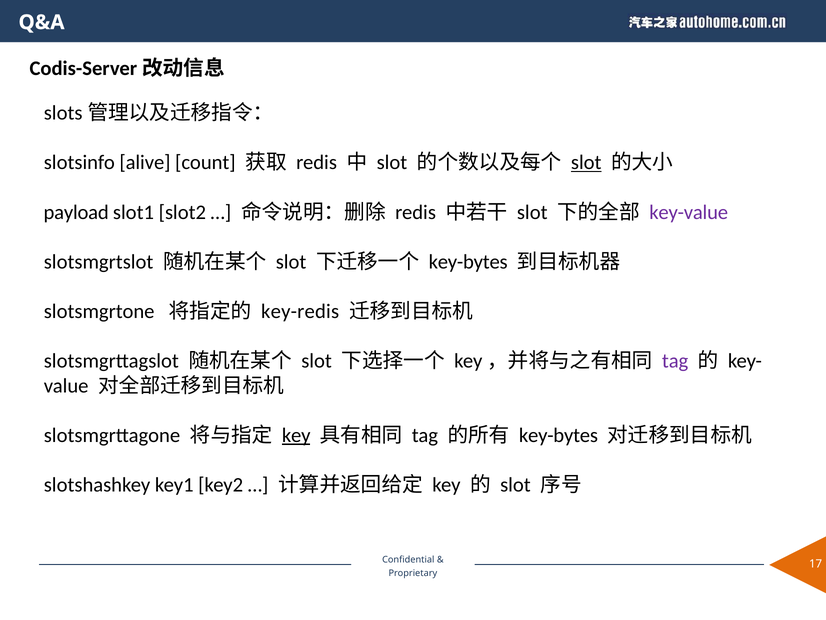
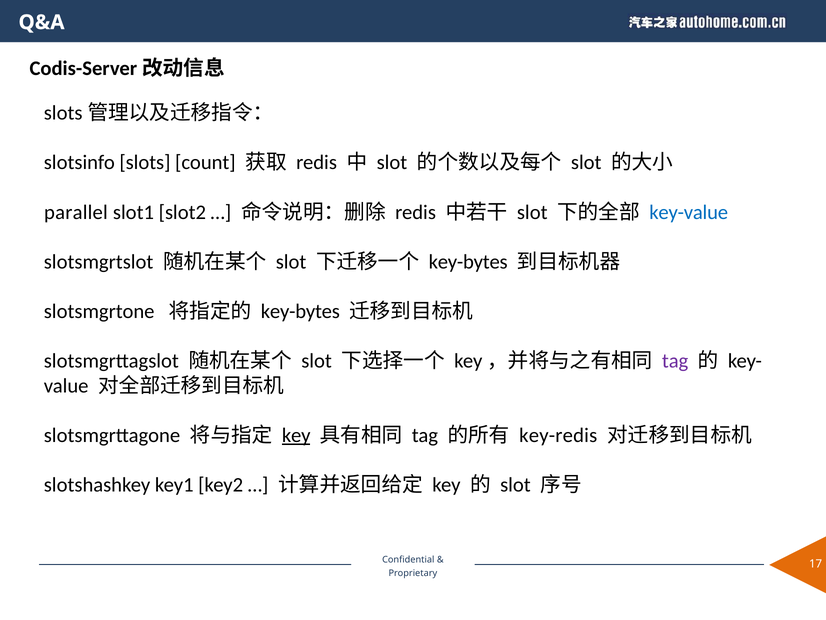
alive: alive -> slots
slot at (586, 163) underline: present -> none
payload: payload -> parallel
key-value colour: purple -> blue
key-redis at (300, 311): key-redis -> key-bytes
key-bytes at (558, 435): key-bytes -> key-redis
